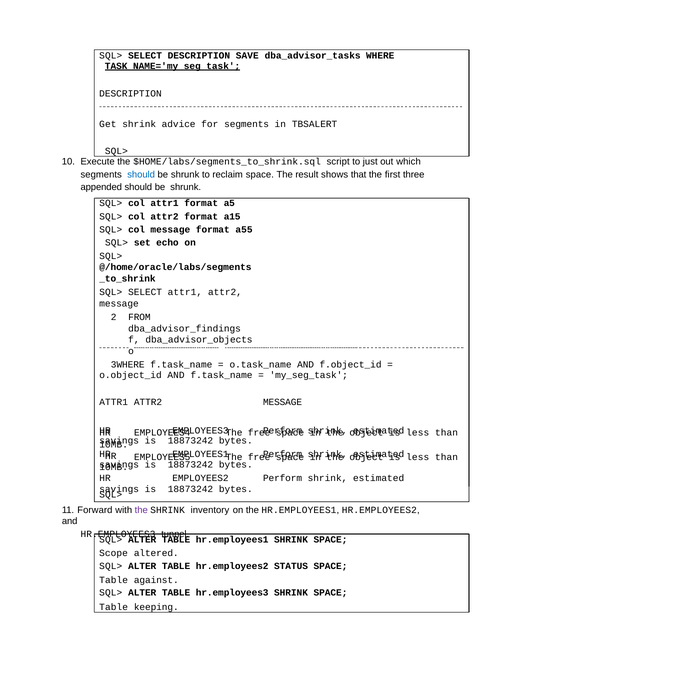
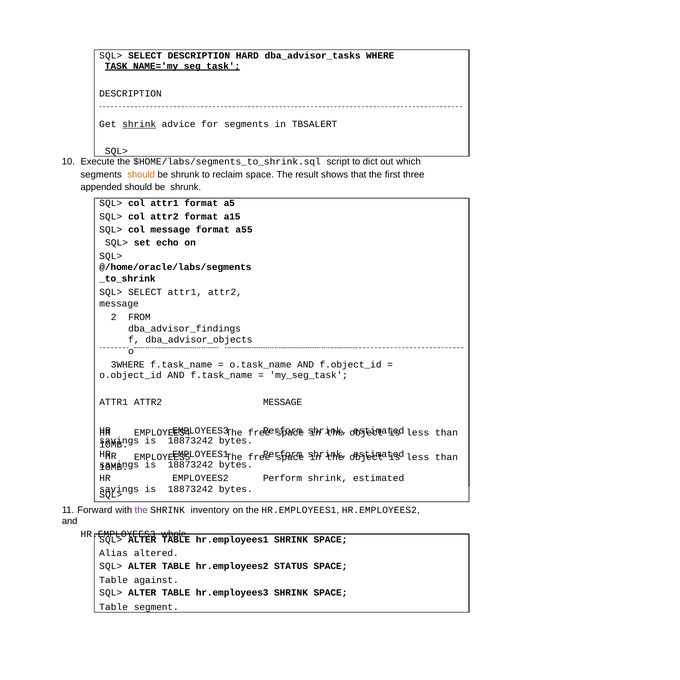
SAVE: SAVE -> HARD
shrink at (139, 124) underline: none -> present
just: just -> dict
should at (141, 175) colour: blue -> orange
tunnel: tunnel -> whole
Scope: Scope -> Alias
keeping: keeping -> segment
